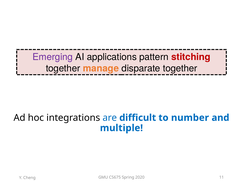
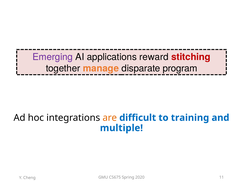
pattern: pattern -> reward
disparate together: together -> program
are colour: blue -> orange
number: number -> training
